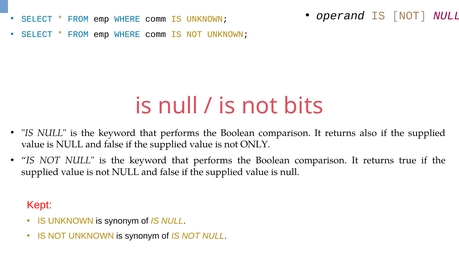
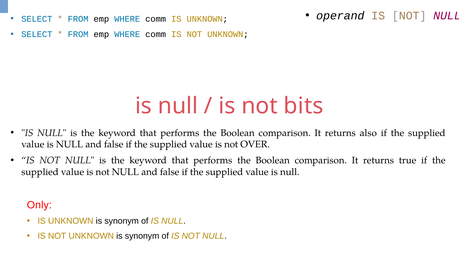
ONLY: ONLY -> OVER
Kept: Kept -> Only
